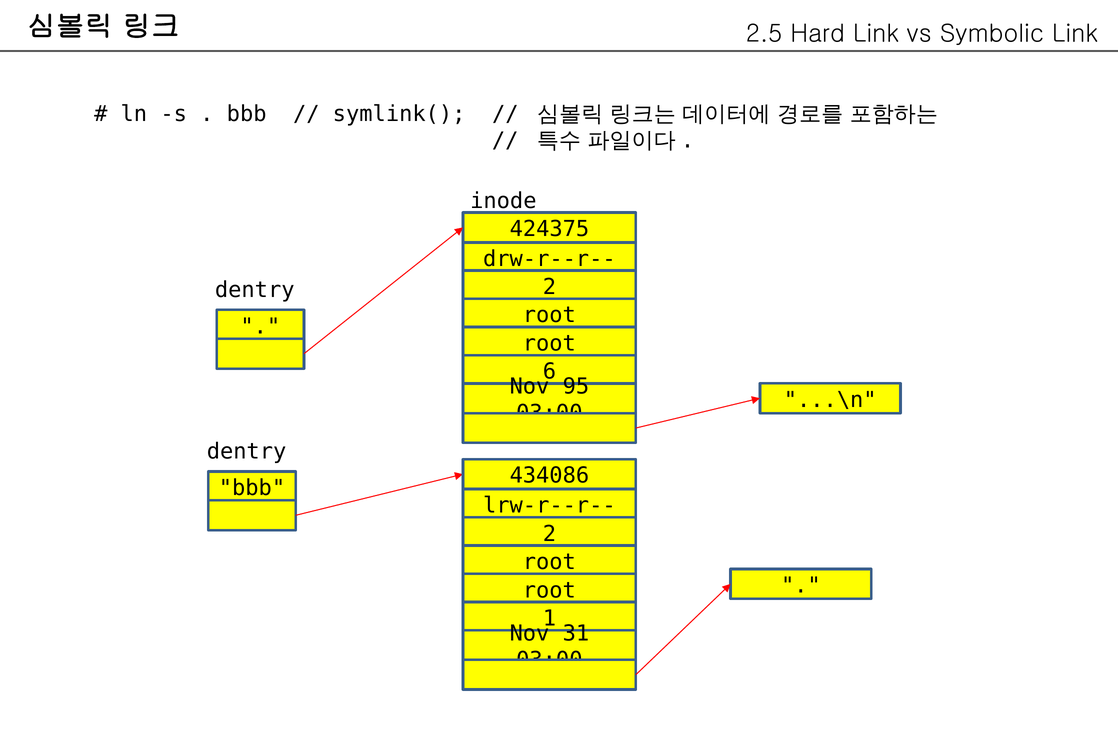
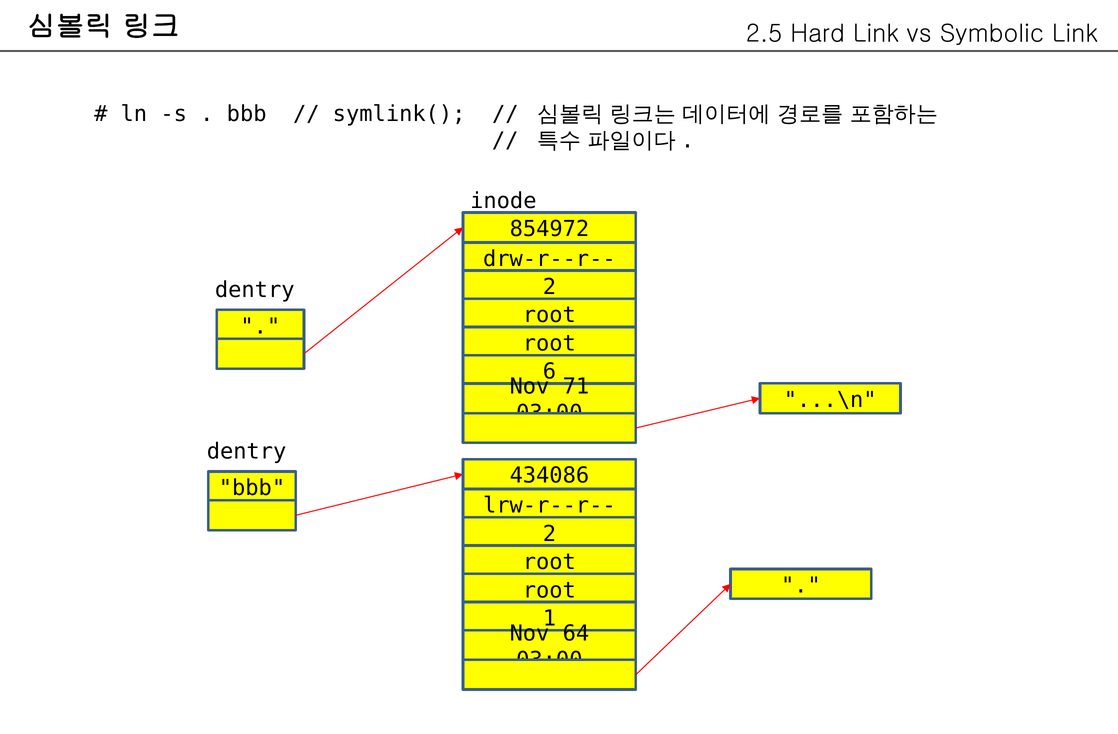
424375: 424375 -> 854972
95: 95 -> 71
31: 31 -> 64
